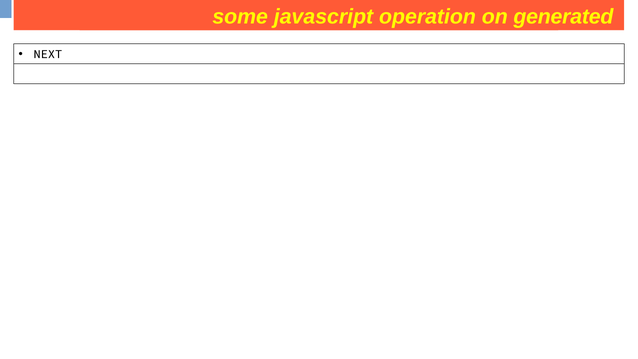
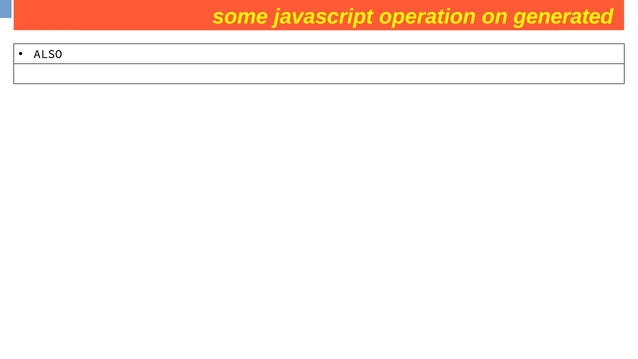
NEXT: NEXT -> ALSO
